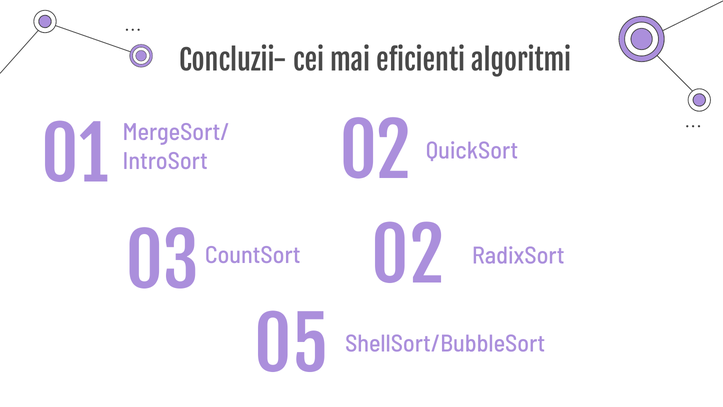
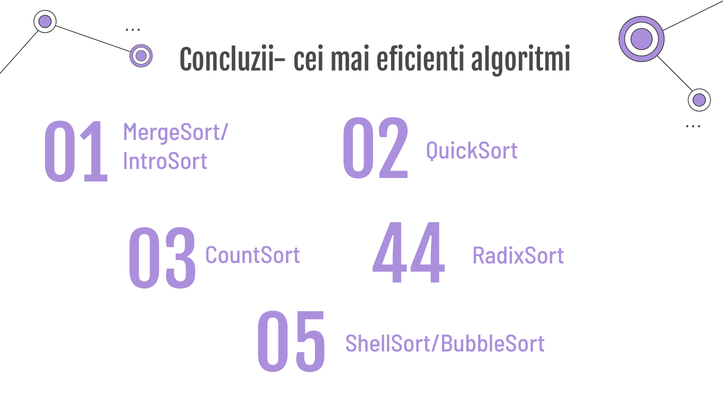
03 02: 02 -> 44
